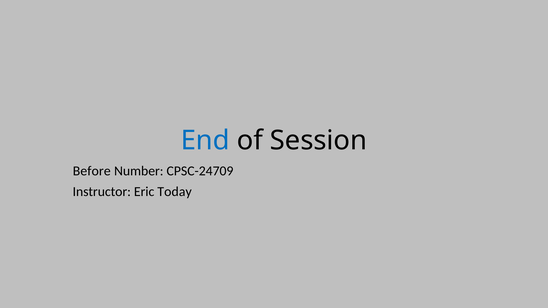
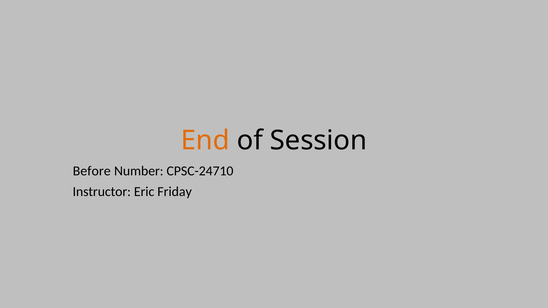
End colour: blue -> orange
CPSC-24709: CPSC-24709 -> CPSC-24710
Today: Today -> Friday
